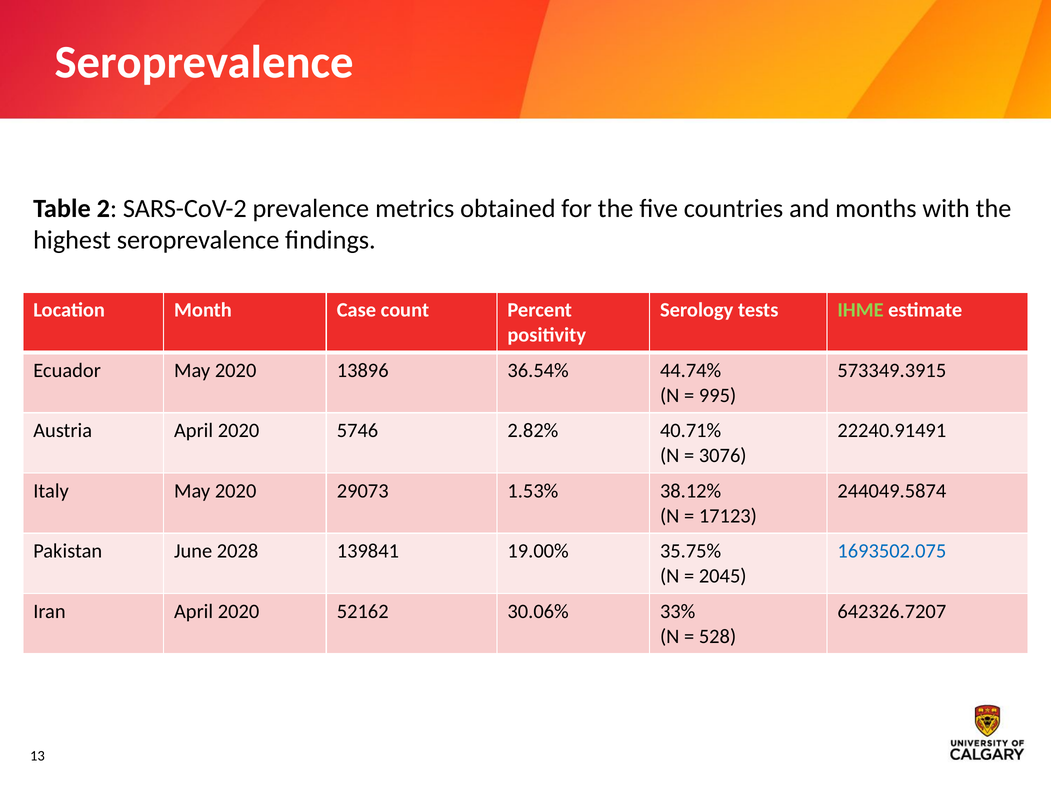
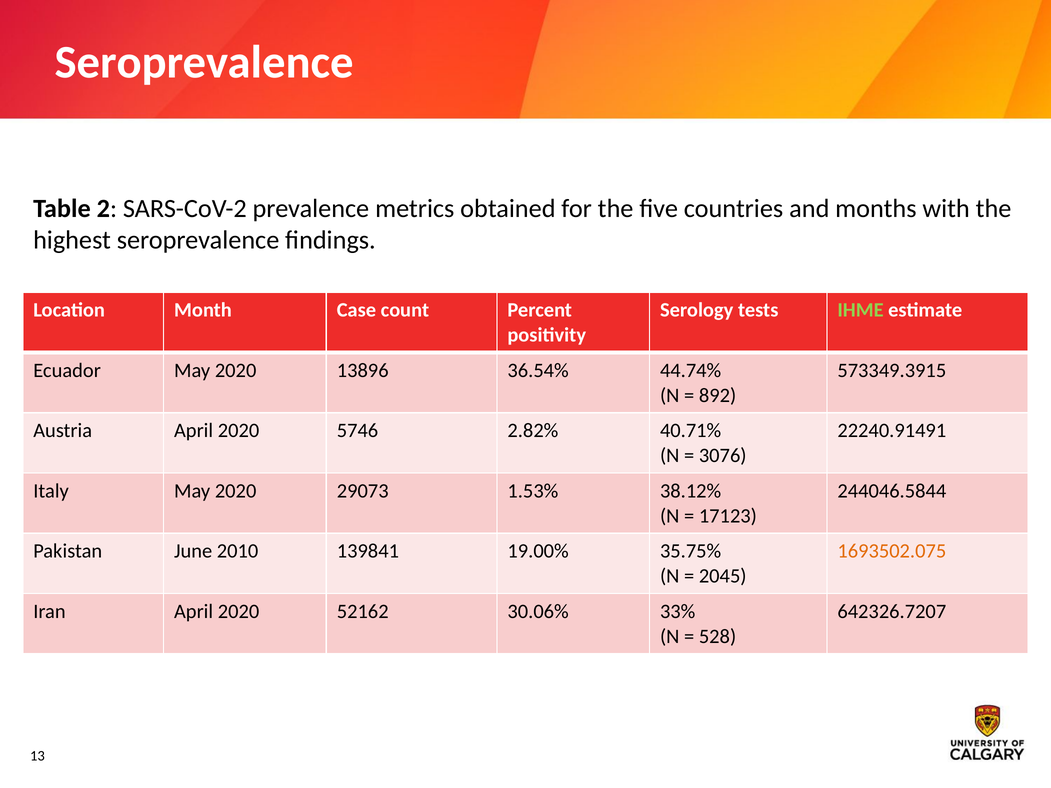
995: 995 -> 892
244049.5874: 244049.5874 -> 244046.5844
2028: 2028 -> 2010
1693502.075 colour: blue -> orange
